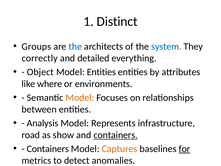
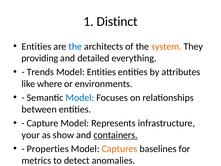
Groups at (36, 46): Groups -> Entities
system colour: blue -> orange
correctly at (40, 58): correctly -> providing
Object: Object -> Trends
Model at (80, 97) colour: orange -> blue
Analysis: Analysis -> Capture
road: road -> your
Containers at (48, 149): Containers -> Properties
for underline: present -> none
